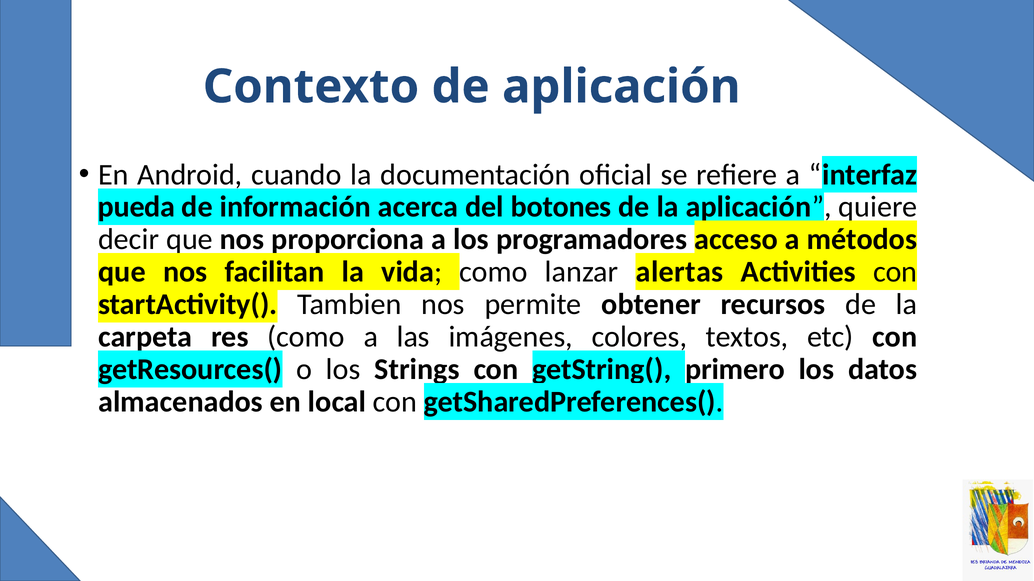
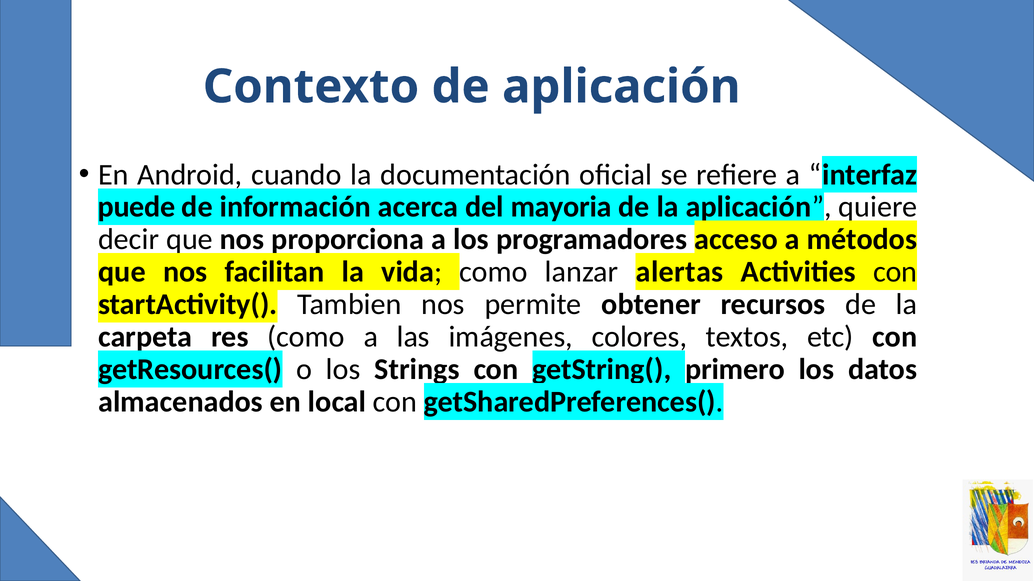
pueda: pueda -> puede
botones: botones -> mayoria
